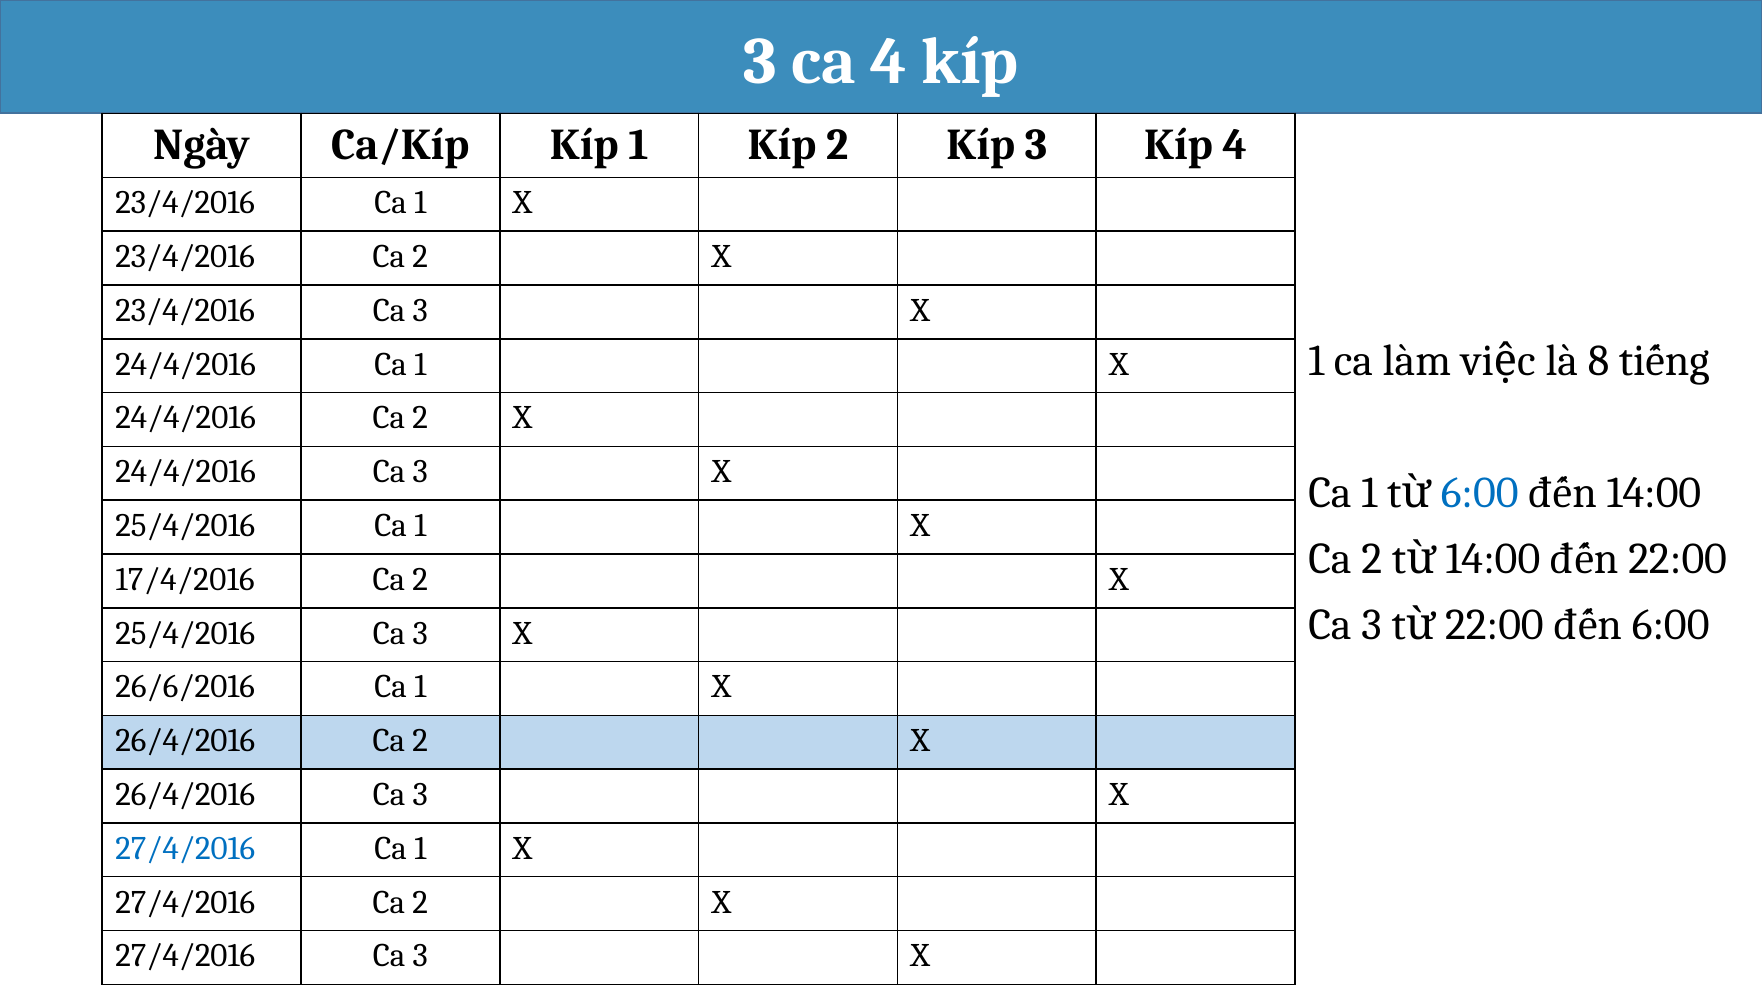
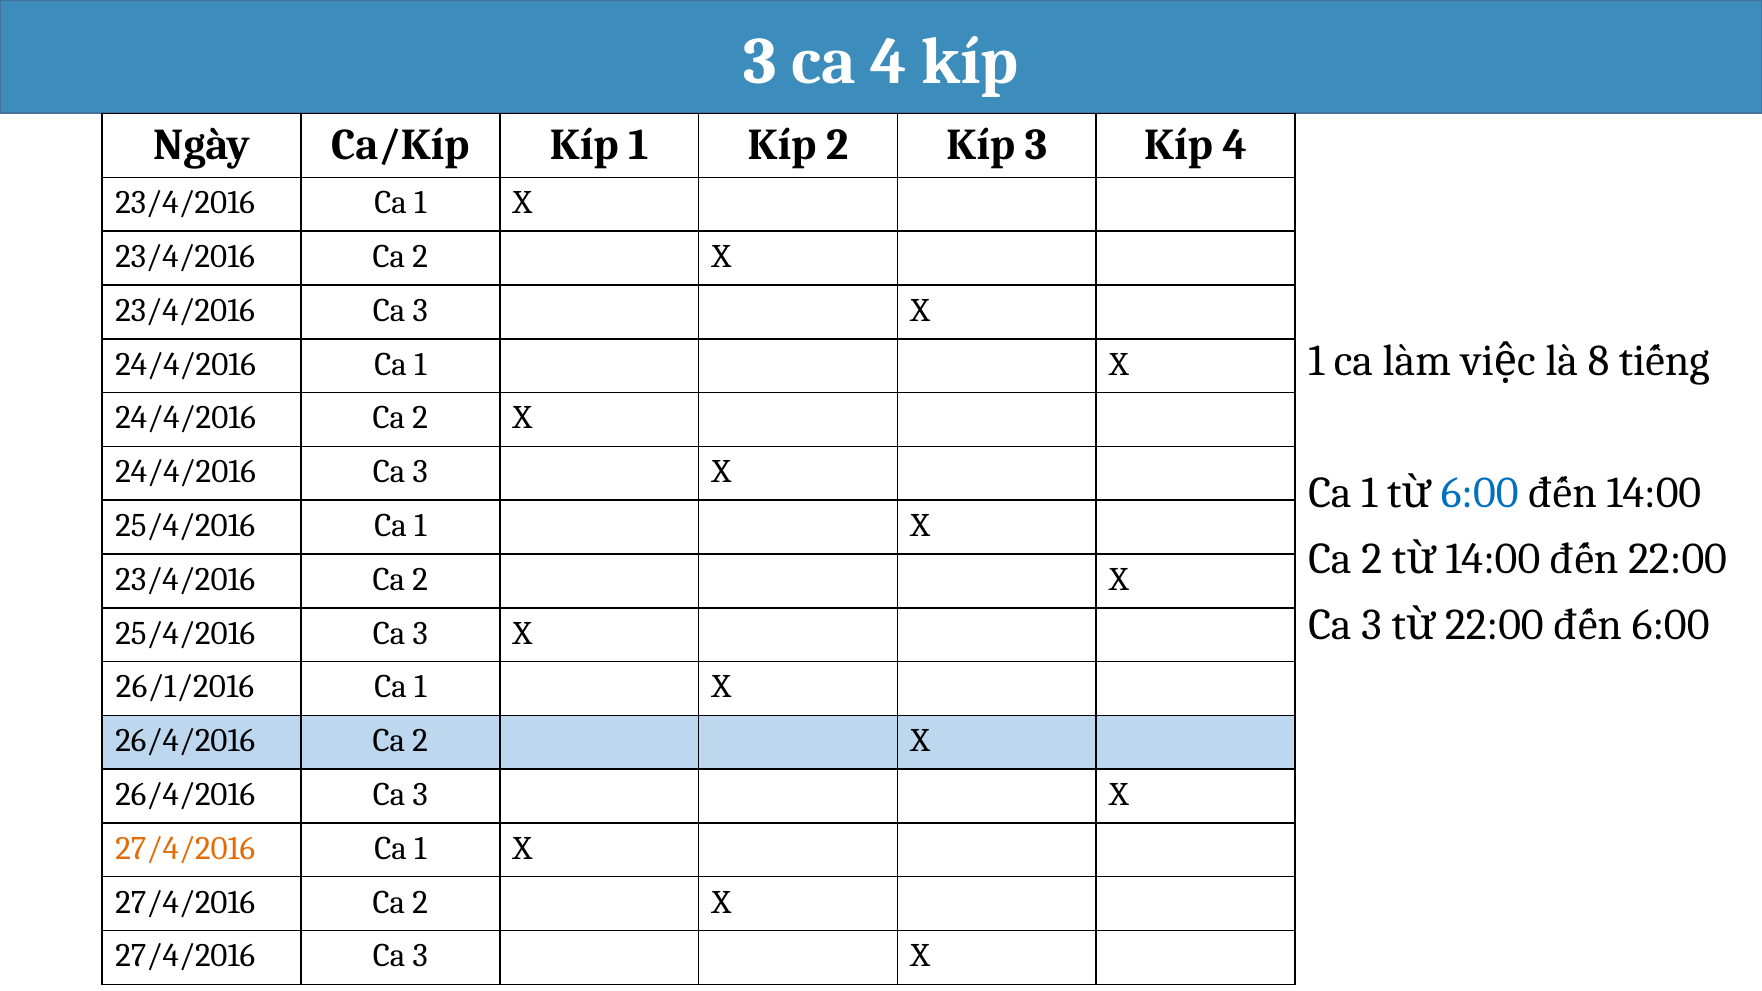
17/4/2016 at (185, 580): 17/4/2016 -> 23/4/2016
26/6/2016: 26/6/2016 -> 26/1/2016
27/4/2016 at (185, 848) colour: blue -> orange
